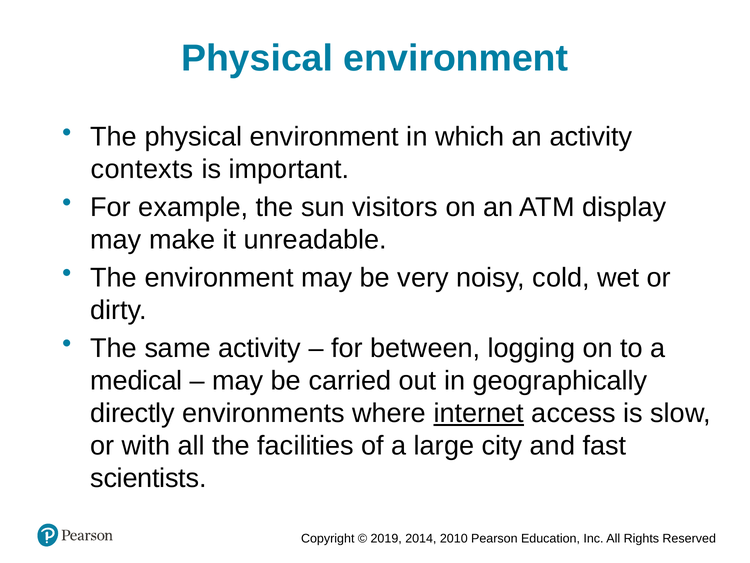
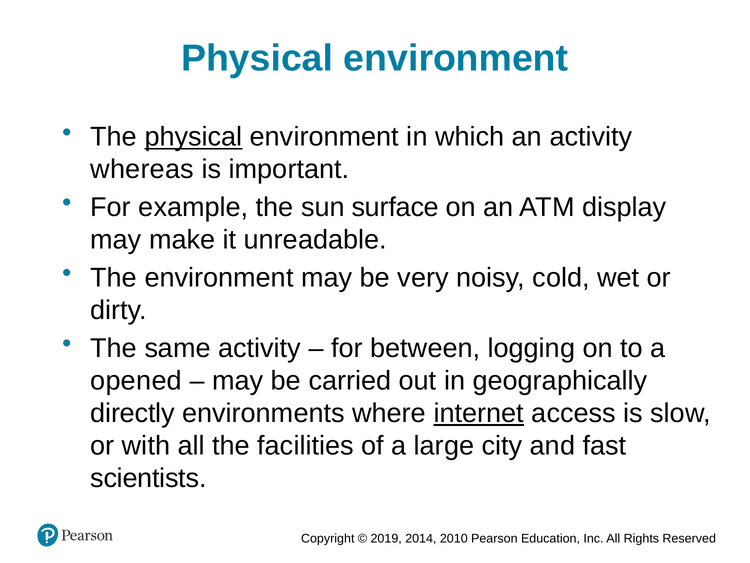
physical at (193, 137) underline: none -> present
contexts: contexts -> whereas
visitors: visitors -> surface
medical: medical -> opened
